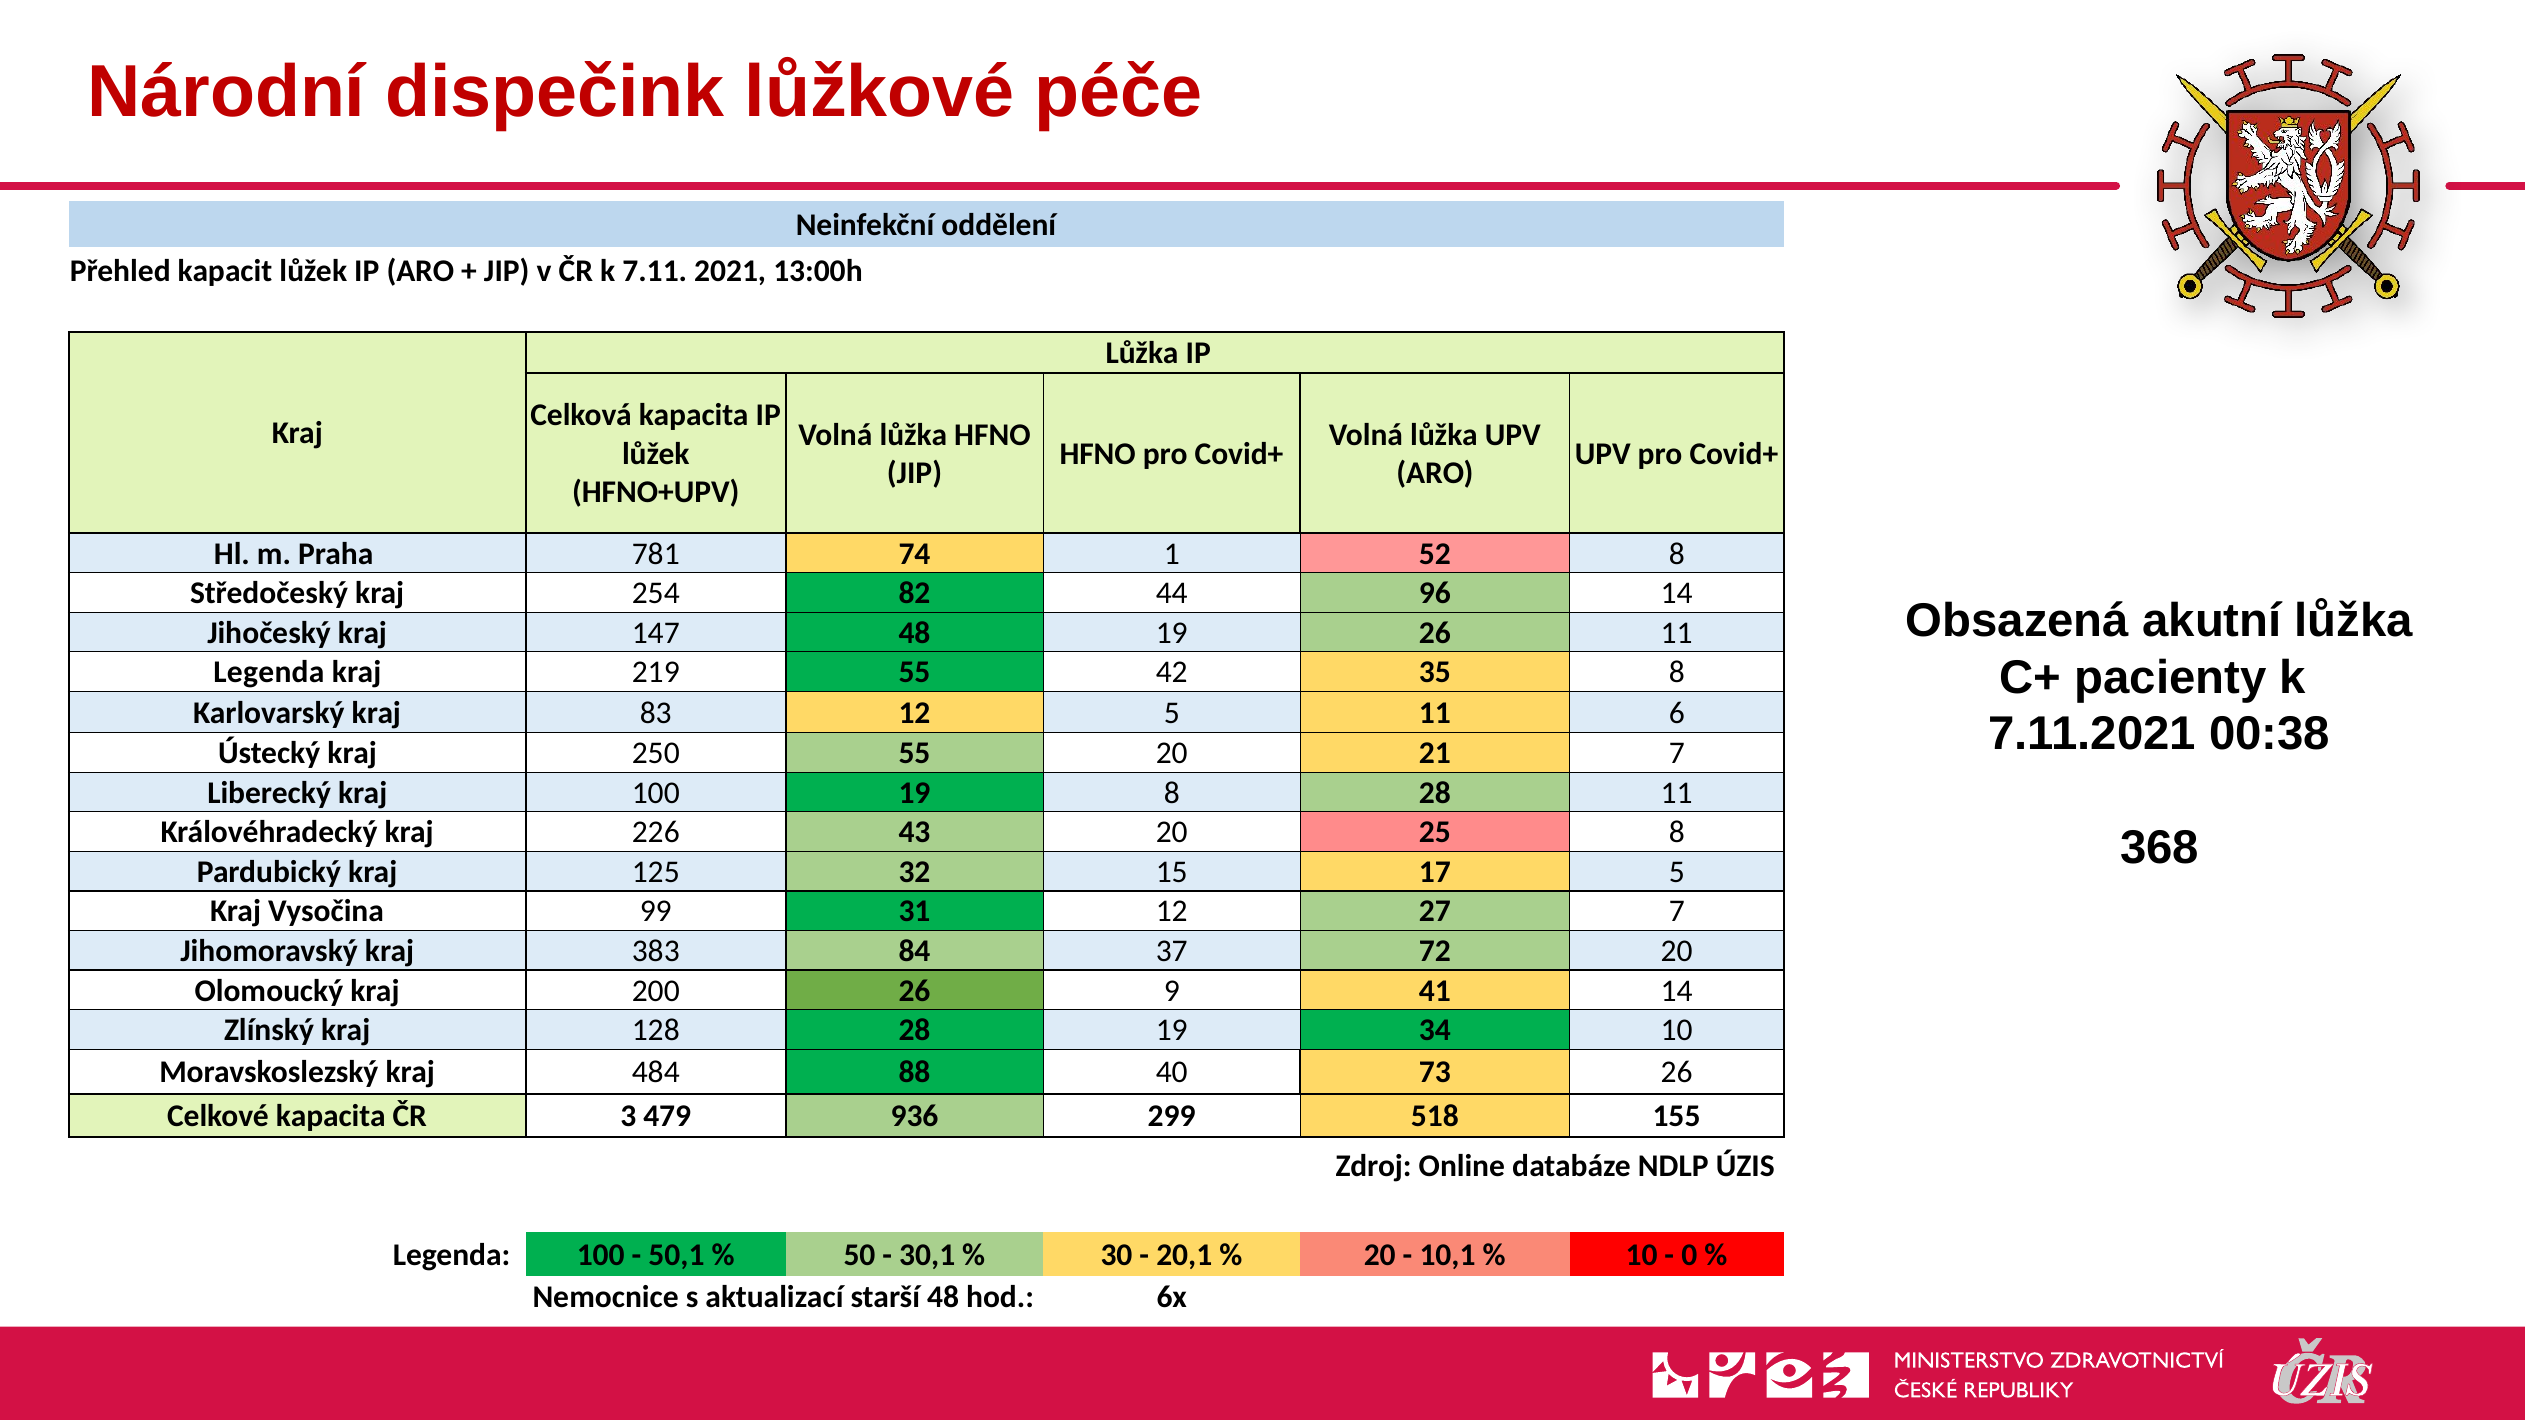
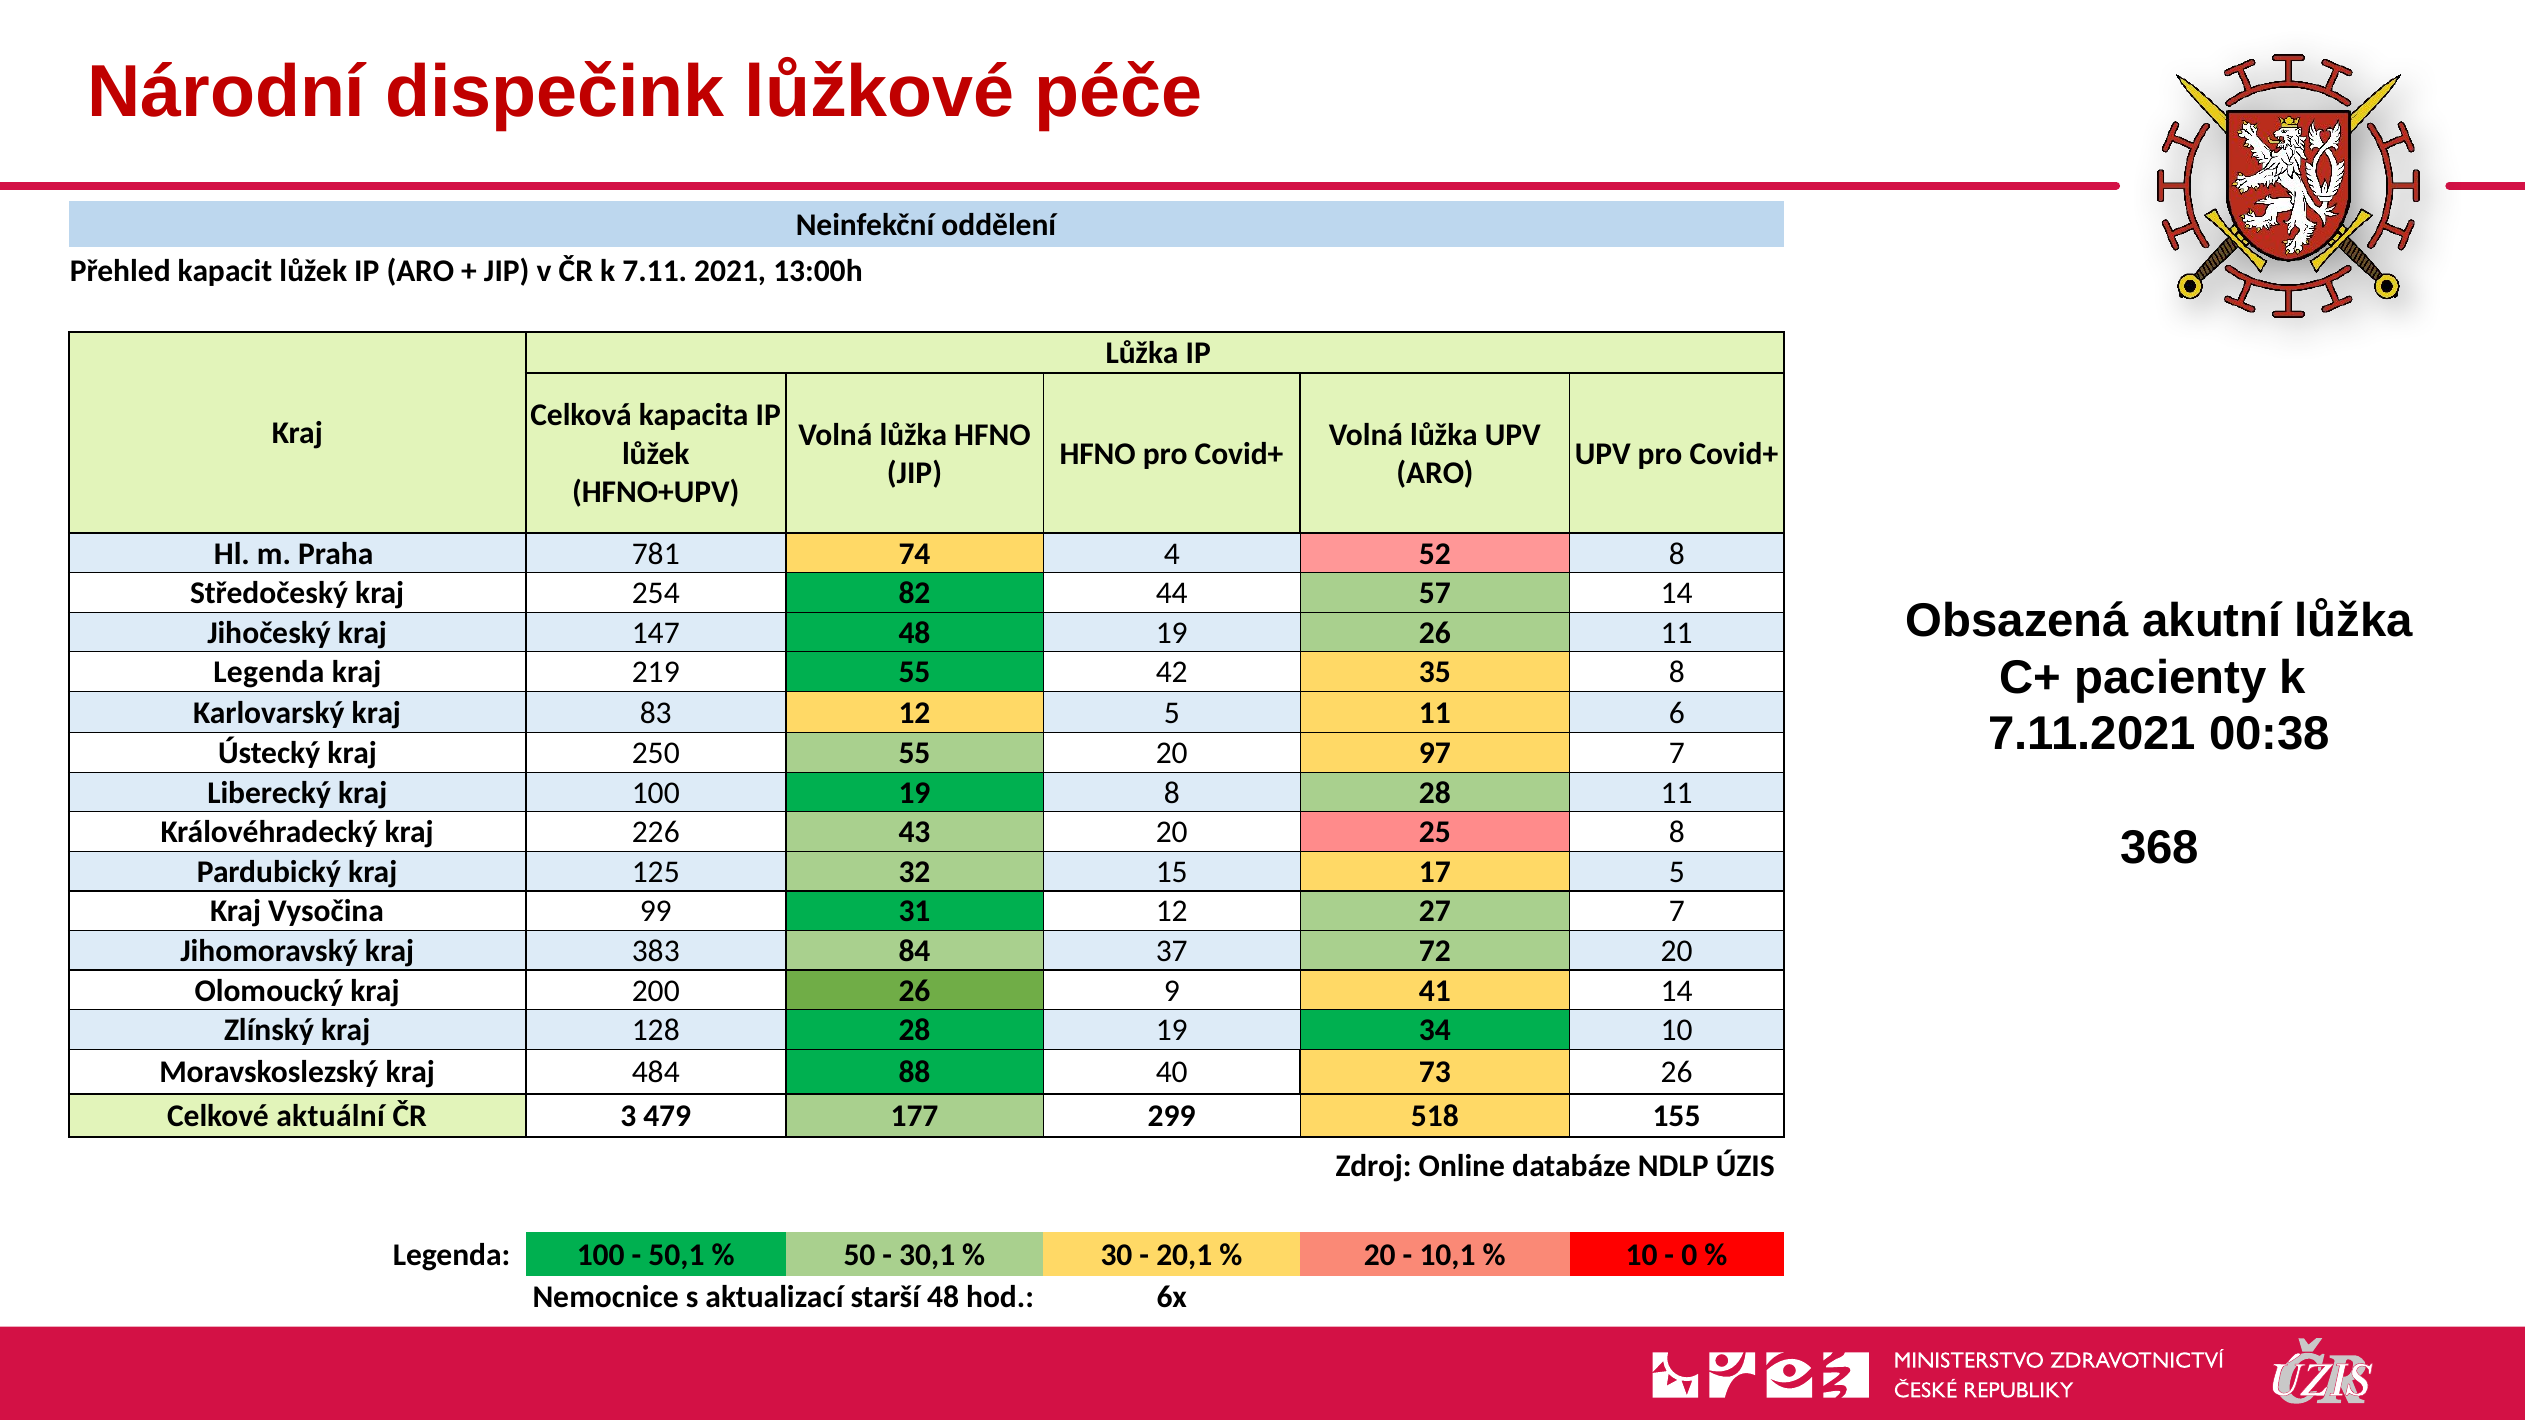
1: 1 -> 4
96: 96 -> 57
21: 21 -> 97
Celkové kapacita: kapacita -> aktuální
936: 936 -> 177
